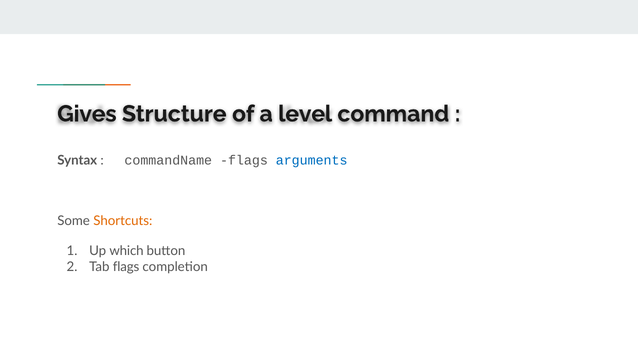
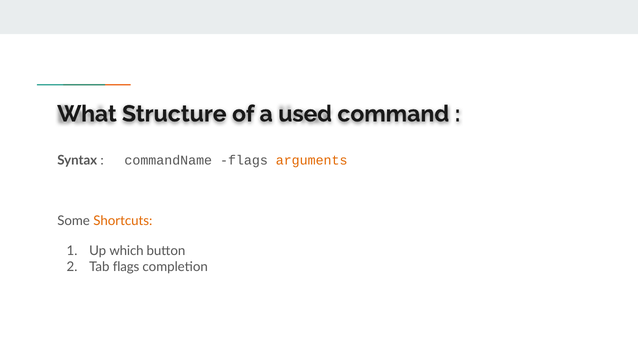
Gives: Gives -> What
level: level -> used
arguments colour: blue -> orange
